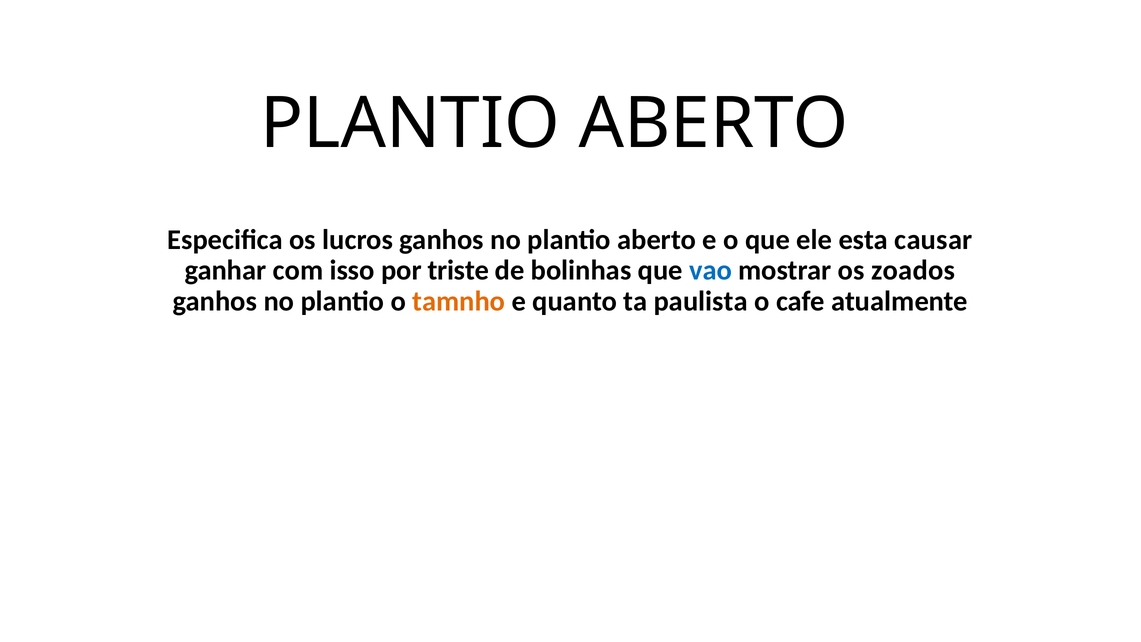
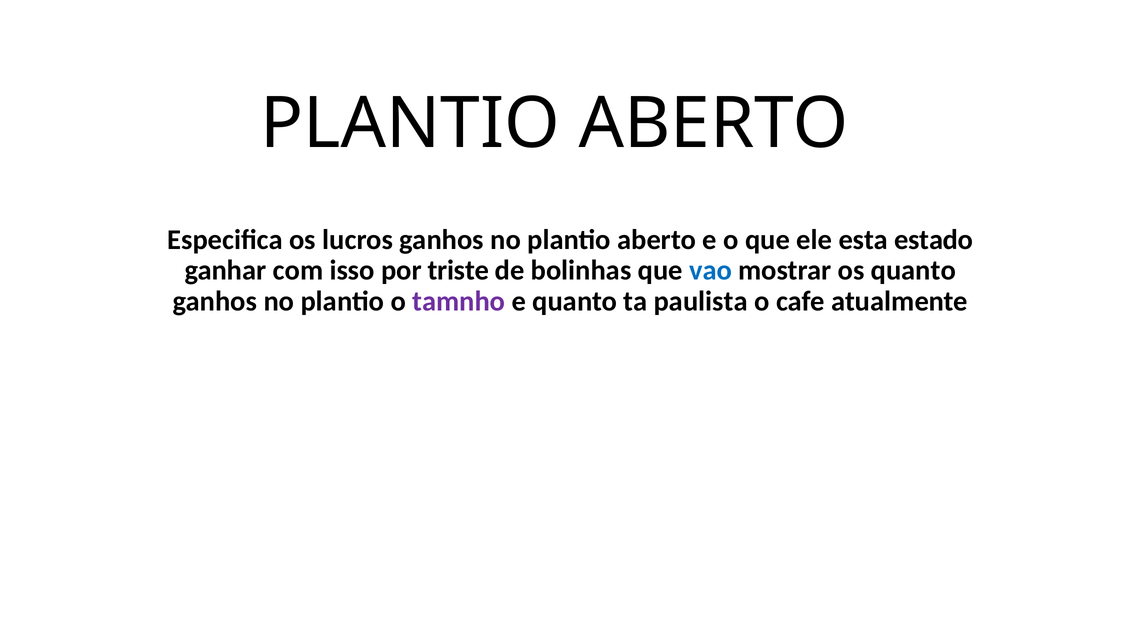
causar: causar -> estado
os zoados: zoados -> quanto
tamnho colour: orange -> purple
